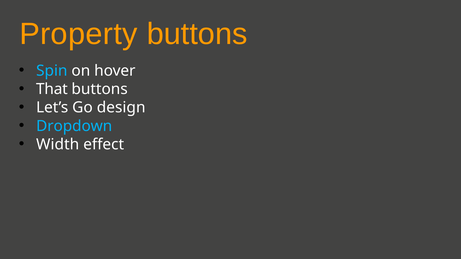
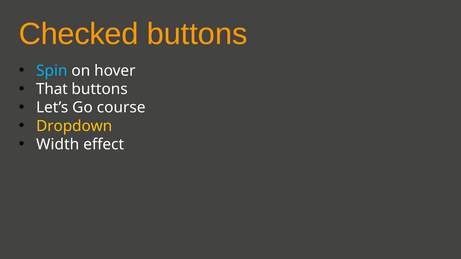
Property: Property -> Checked
design: design -> course
Dropdown colour: light blue -> yellow
